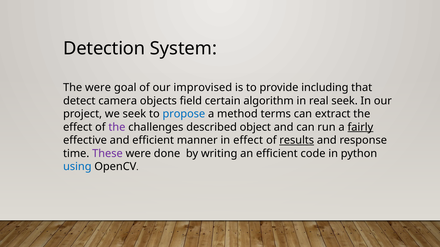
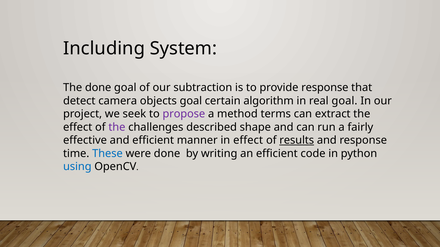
Detection: Detection -> Including
The were: were -> done
improvised: improvised -> subtraction
provide including: including -> response
objects field: field -> goal
real seek: seek -> goal
propose colour: blue -> purple
object: object -> shape
fairly underline: present -> none
These colour: purple -> blue
